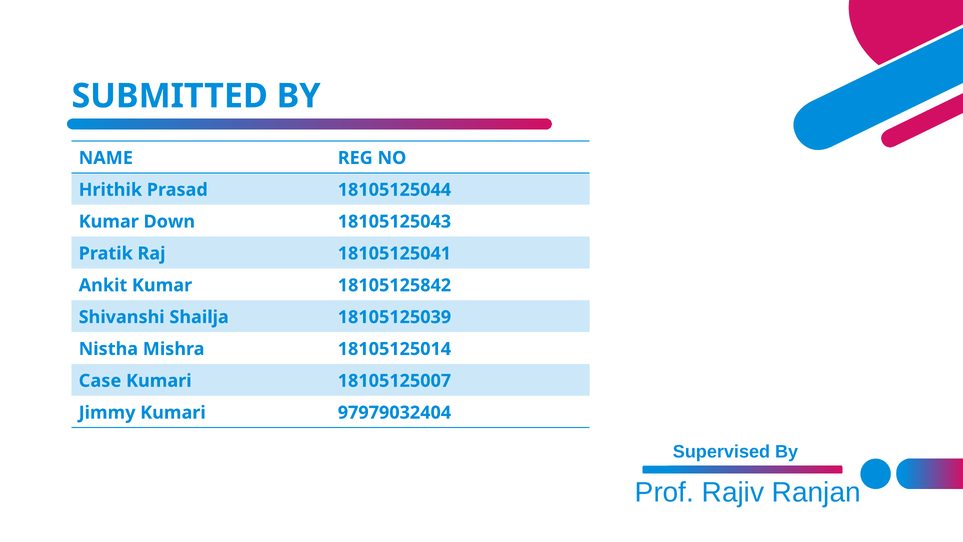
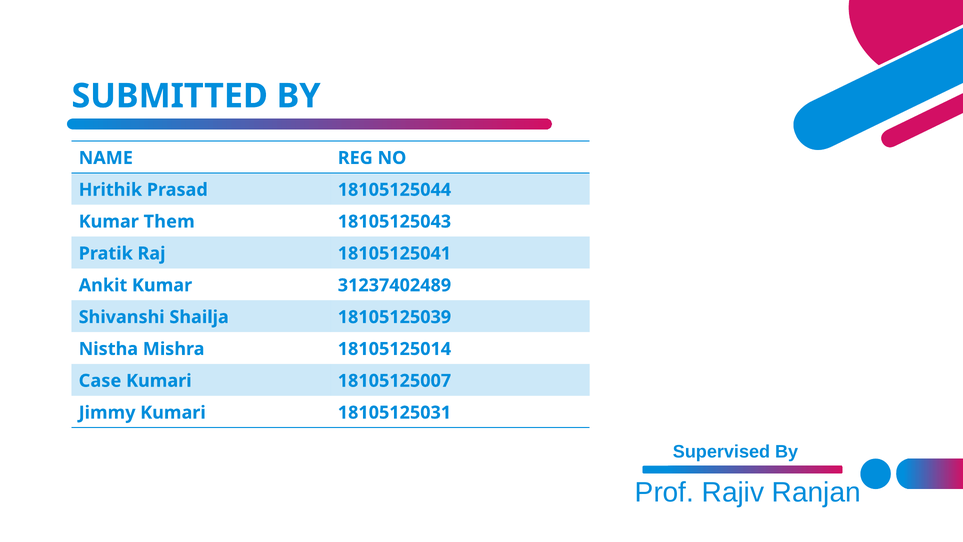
Down: Down -> Them
18105125842: 18105125842 -> 31237402489
97979032404: 97979032404 -> 18105125031
